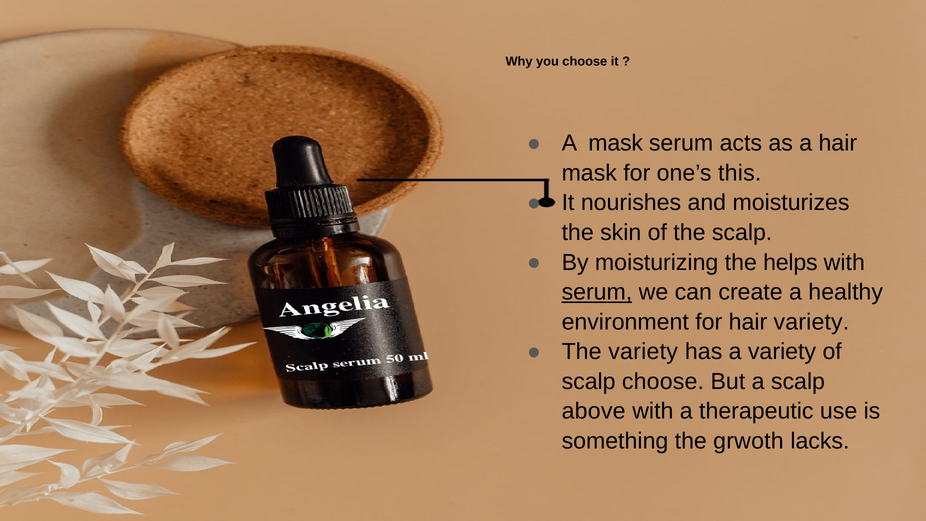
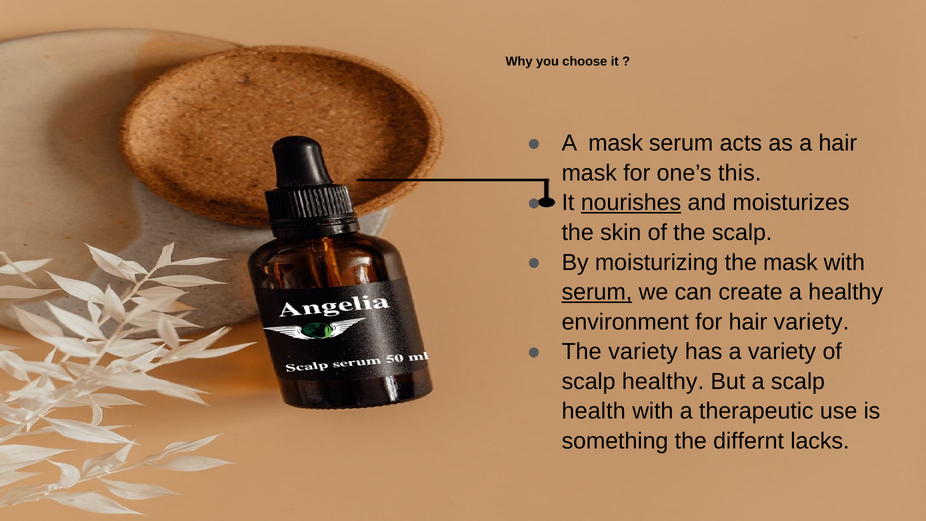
nourishes underline: none -> present
the helps: helps -> mask
scalp choose: choose -> healthy
above: above -> health
grwoth: grwoth -> differnt
